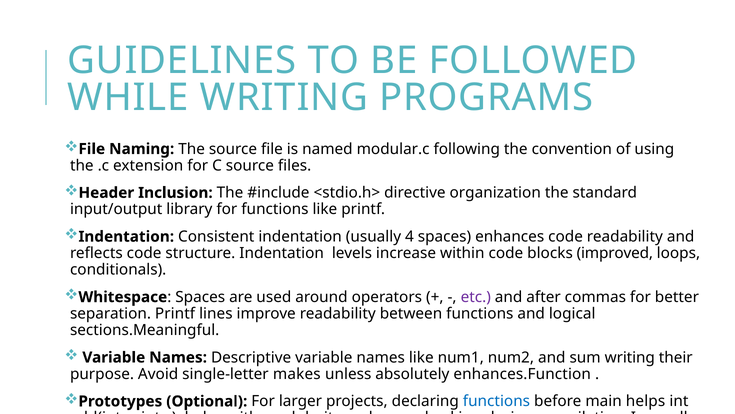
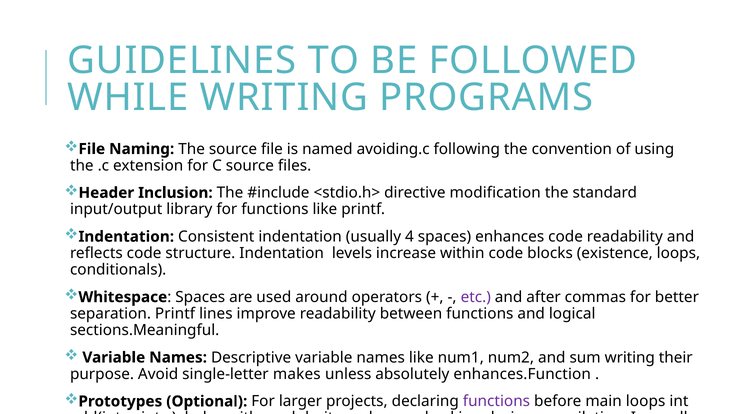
modular.c: modular.c -> avoiding.c
organization: organization -> modification
improved: improved -> existence
functions at (496, 401) colour: blue -> purple
main helps: helps -> loops
